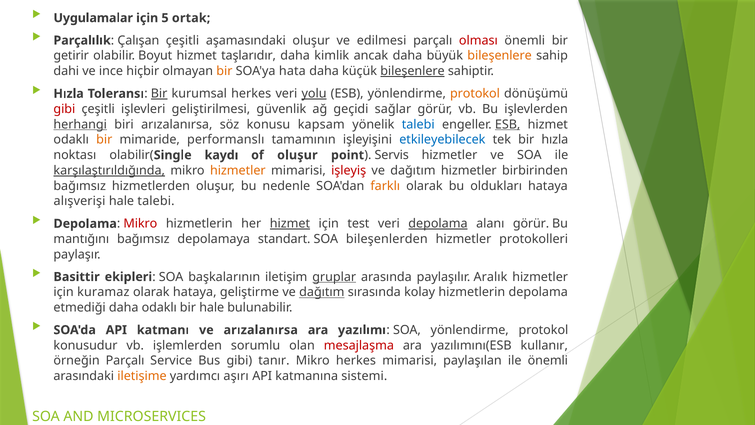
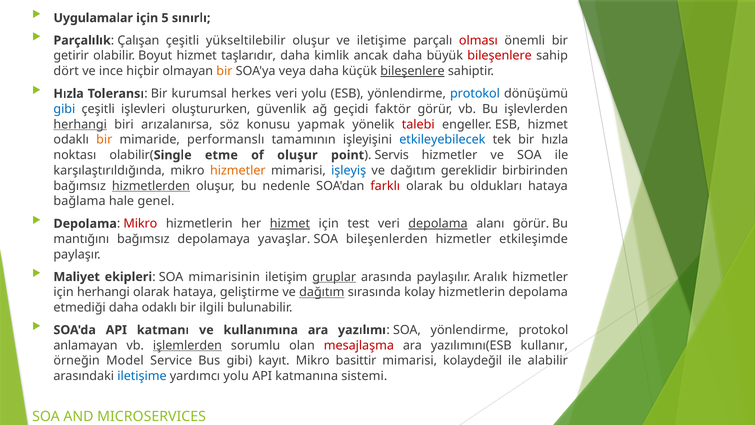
ortak: ortak -> sınırlı
aşamasındaki: aşamasındaki -> yükseltilebilir
ve edilmesi: edilmesi -> iletişime
bileşenlere at (500, 56) colour: orange -> red
dahi: dahi -> dört
hata: hata -> veya
Bir at (159, 94) underline: present -> none
yolu at (314, 94) underline: present -> none
protokol at (475, 94) colour: orange -> blue
gibi at (64, 109) colour: red -> blue
geliştirilmesi: geliştirilmesi -> oluştururken
sağlar: sağlar -> faktör
kapsam: kapsam -> yapmak
talebi at (418, 124) colour: blue -> red
ESB at (508, 124) underline: present -> none
kaydı: kaydı -> etme
karşılaştırıldığında underline: present -> none
işleyiş colour: red -> blue
dağıtım hizmetler: hizmetler -> gereklidir
hizmetlerden underline: none -> present
farklı colour: orange -> red
alışverişi: alışverişi -> bağlama
hale talebi: talebi -> genel
standart: standart -> yavaşlar
protokolleri: protokolleri -> etkileşimde
Basittir: Basittir -> Maliyet
başkalarının: başkalarının -> mimarisinin
için kuramaz: kuramaz -> herhangi
bir hale: hale -> ilgili
ve arızalanırsa: arızalanırsa -> kullanımına
konusudur: konusudur -> anlamayan
işlemlerden underline: none -> present
örneğin Parçalı: Parçalı -> Model
tanır: tanır -> kayıt
Mikro herkes: herkes -> basittir
paylaşılan: paylaşılan -> kolaydeğil
ile önemli: önemli -> alabilir
iletişime at (142, 376) colour: orange -> blue
yardımcı aşırı: aşırı -> yolu
